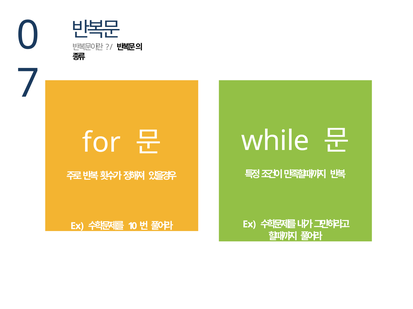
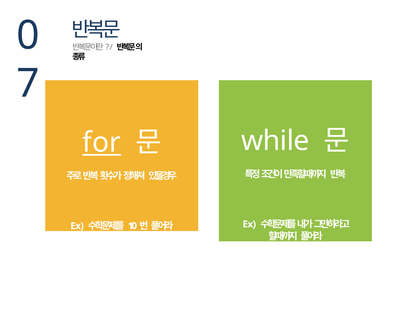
for underline: none -> present
